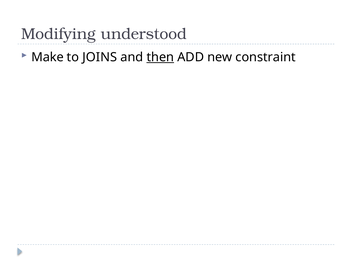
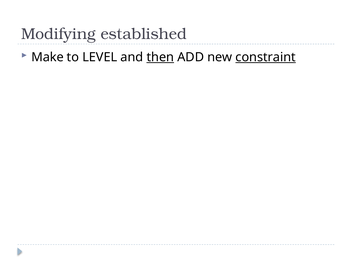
understood: understood -> established
JOINS: JOINS -> LEVEL
constraint underline: none -> present
